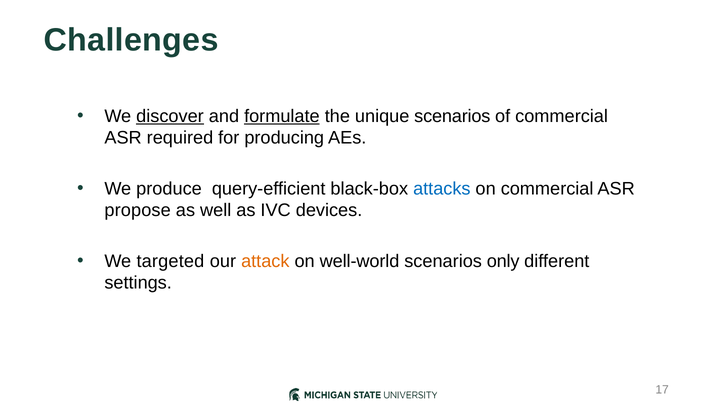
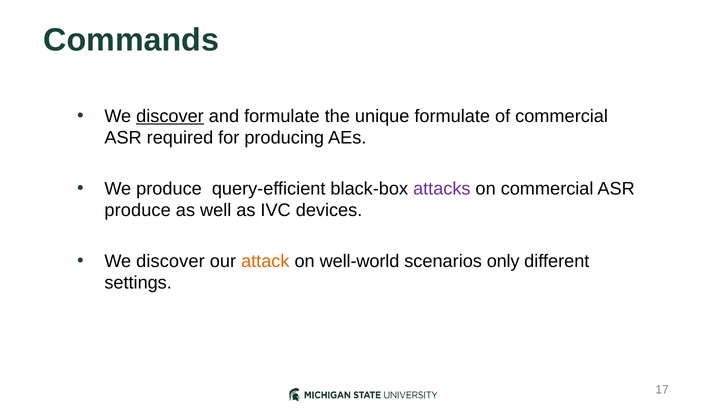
Challenges: Challenges -> Commands
formulate at (282, 116) underline: present -> none
unique scenarios: scenarios -> formulate
attacks colour: blue -> purple
propose at (138, 211): propose -> produce
targeted at (170, 261): targeted -> discover
